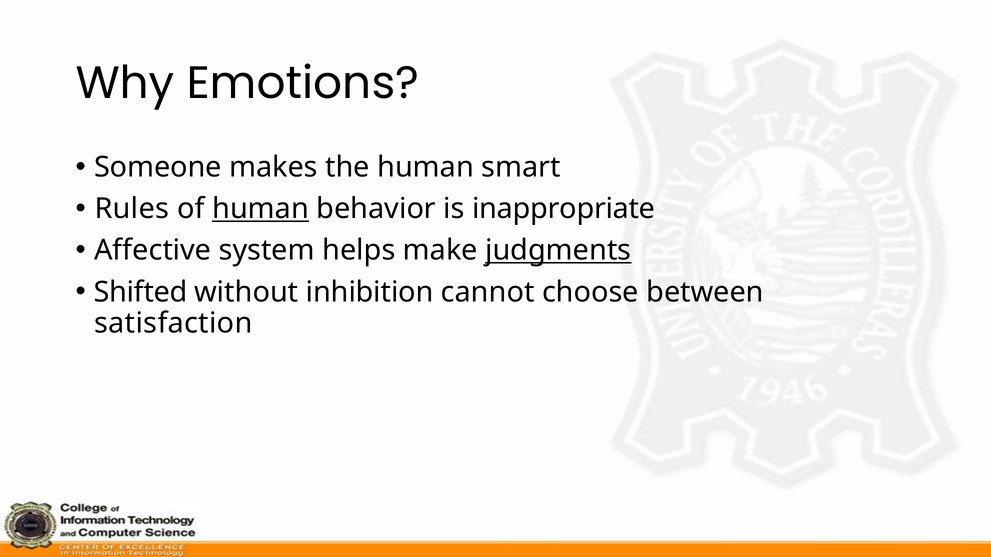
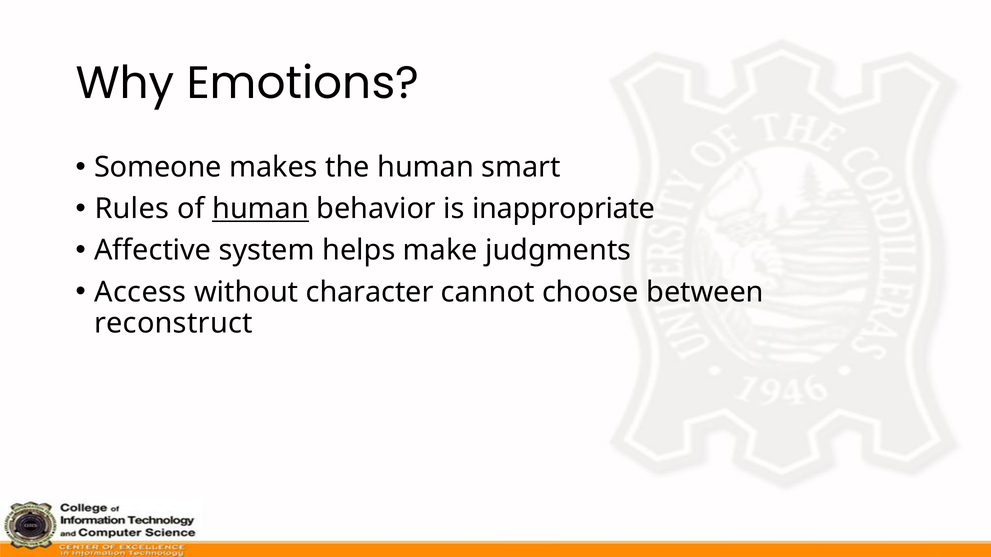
judgments underline: present -> none
Shifted: Shifted -> Access
inhibition: inhibition -> character
satisfaction: satisfaction -> reconstruct
